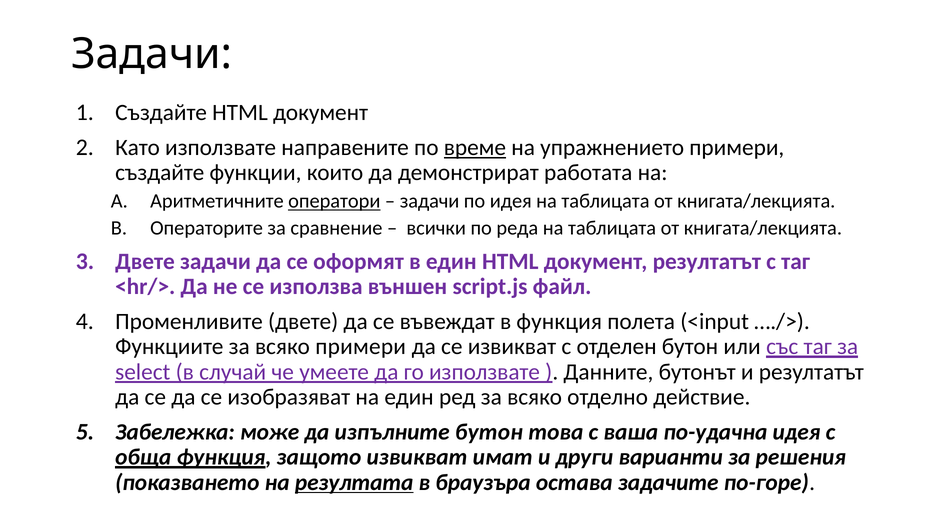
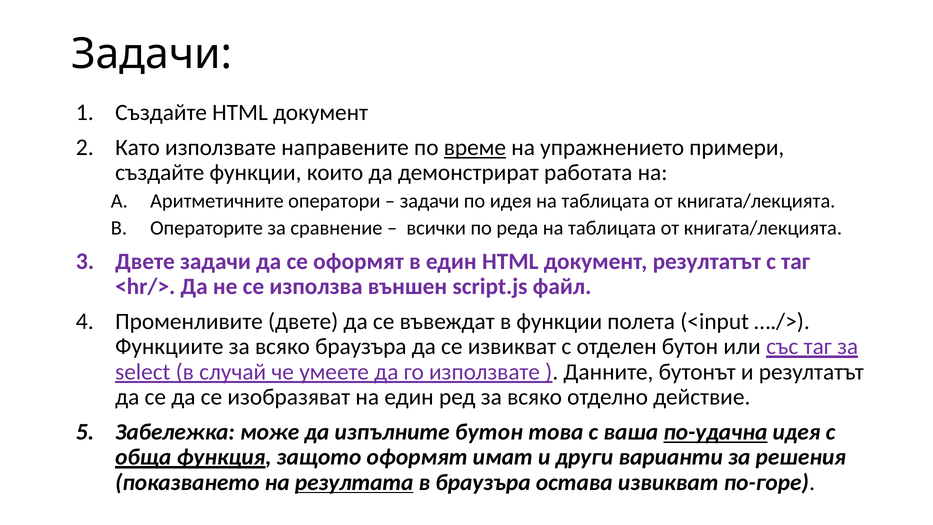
оператори underline: present -> none
в функция: функция -> функции
всяко примери: примери -> браузъра
по-удачна underline: none -> present
защото извикват: извикват -> оформят
остава задачите: задачите -> извикват
